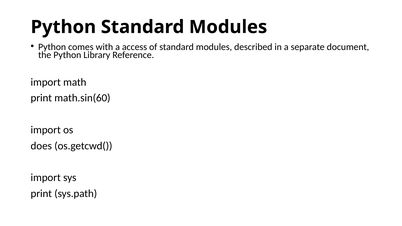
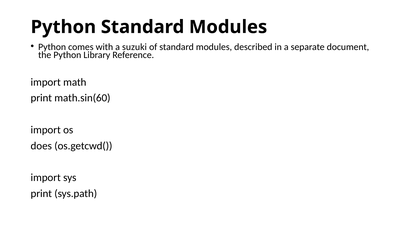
access: access -> suzuki
